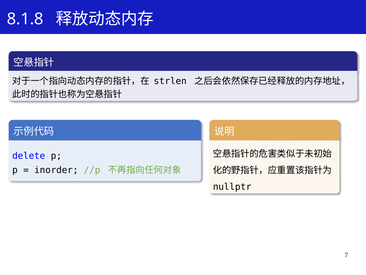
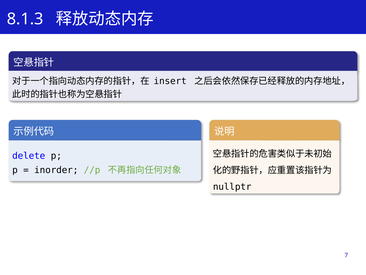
8.1.8: 8.1.8 -> 8.1.3
strlen: strlen -> insert
